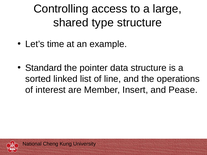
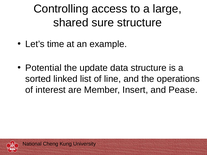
type: type -> sure
Standard: Standard -> Potential
pointer: pointer -> update
